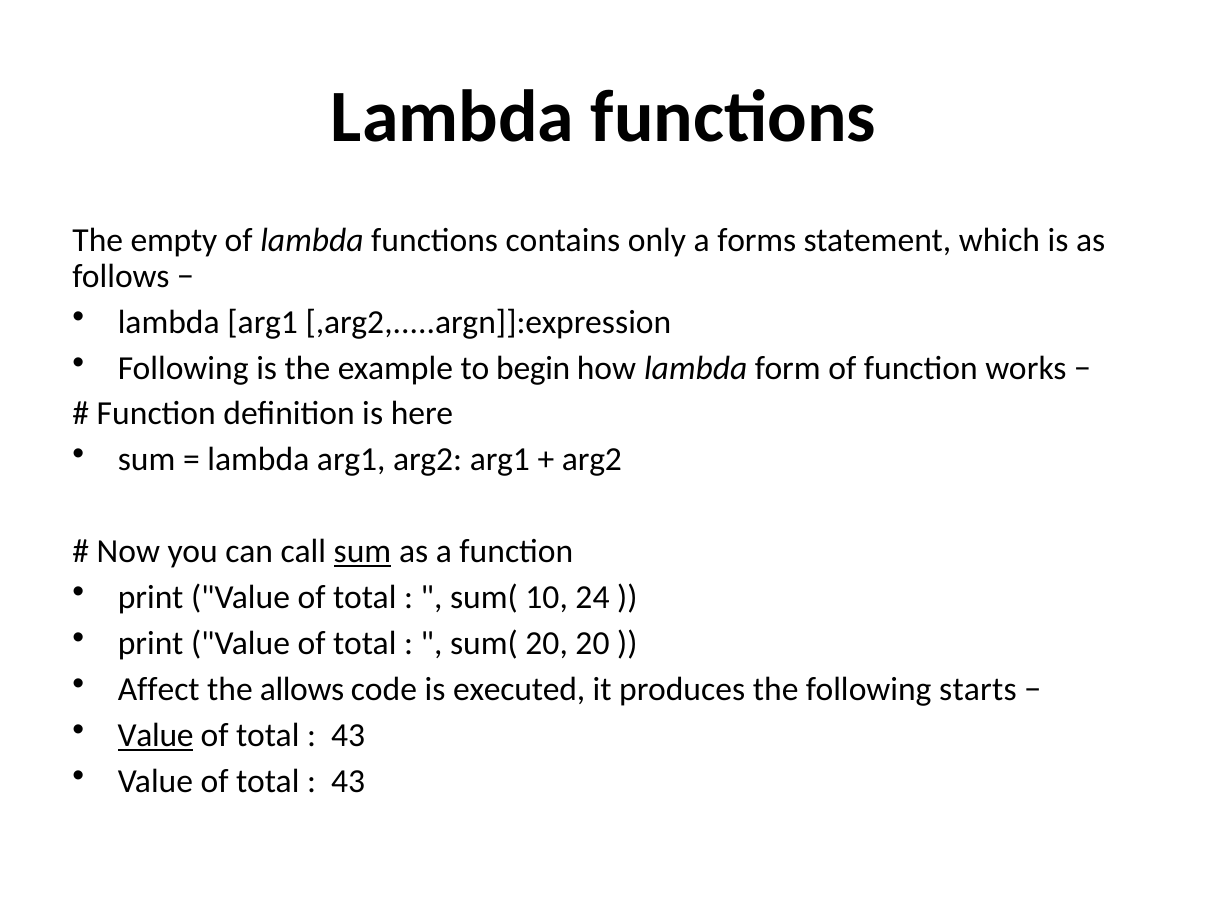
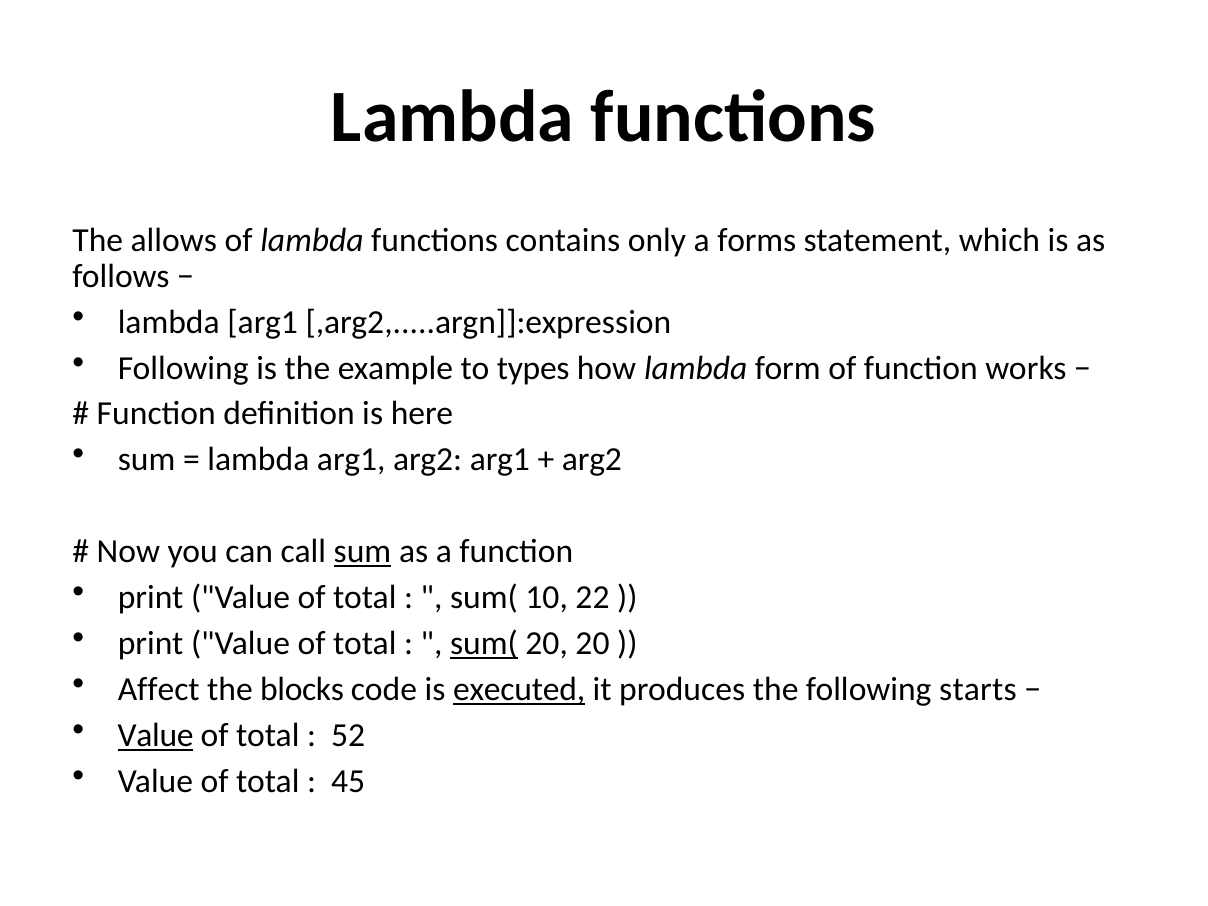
empty: empty -> allows
begin: begin -> types
24: 24 -> 22
sum( at (484, 643) underline: none -> present
allows: allows -> blocks
executed underline: none -> present
43 at (348, 735): 43 -> 52
43 at (348, 781): 43 -> 45
